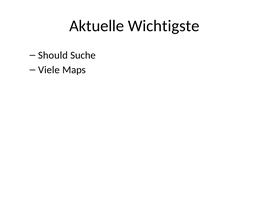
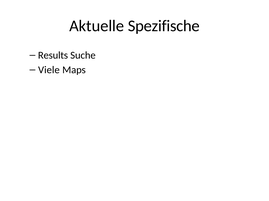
Wichtigste: Wichtigste -> Spezifische
Should: Should -> Results
